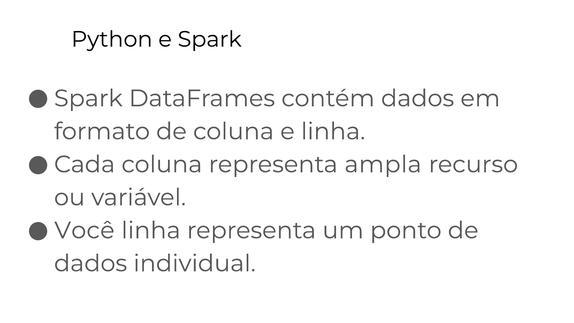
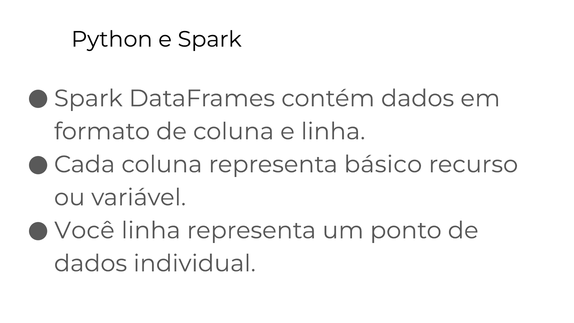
ampla: ampla -> básico
